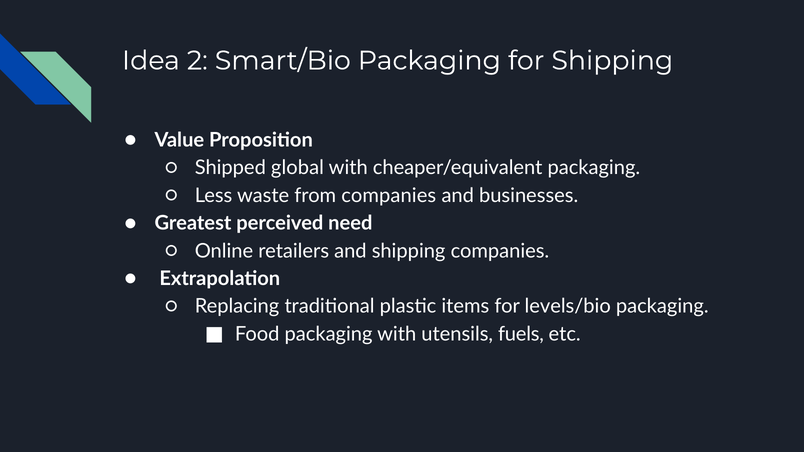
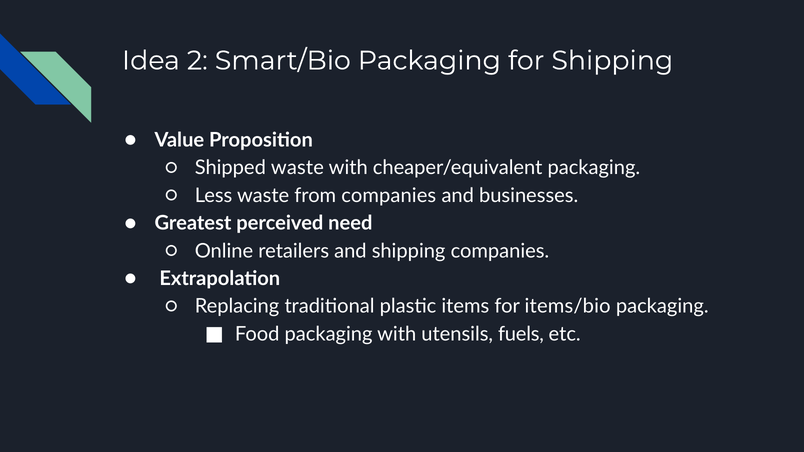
Shipped global: global -> waste
levels/bio: levels/bio -> items/bio
